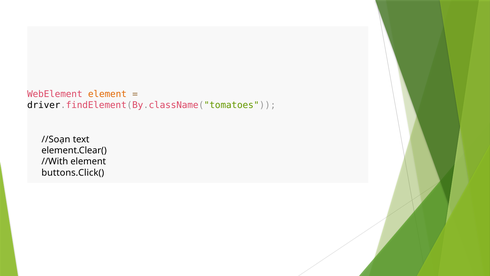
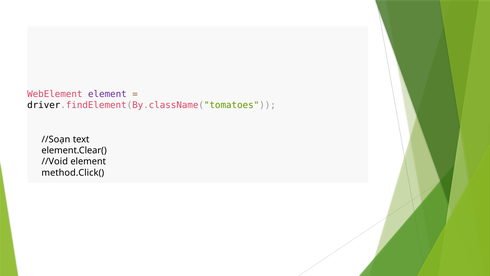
element at (107, 94) colour: orange -> purple
//With: //With -> //Void
buttons.Click(: buttons.Click( -> method.Click(
